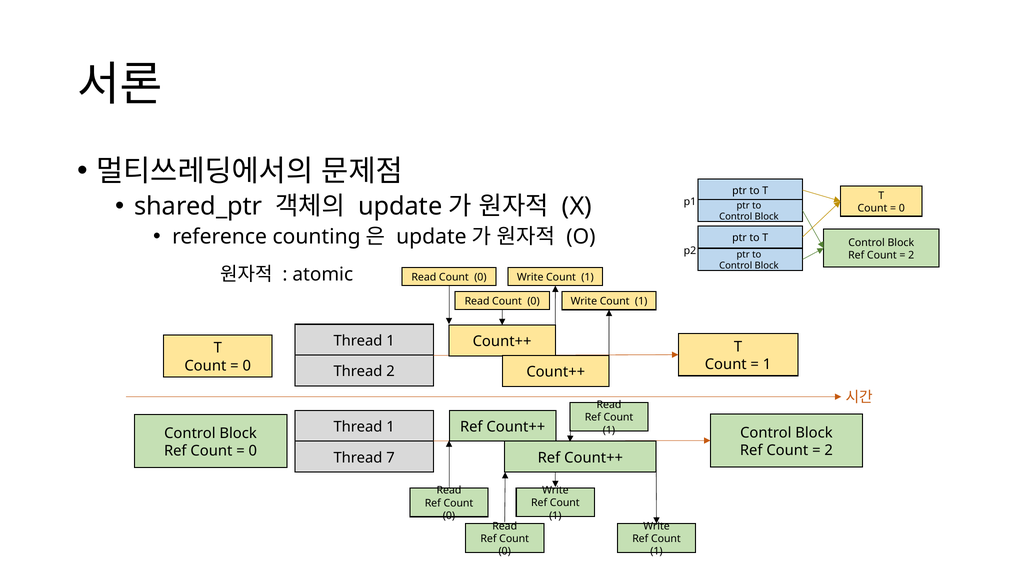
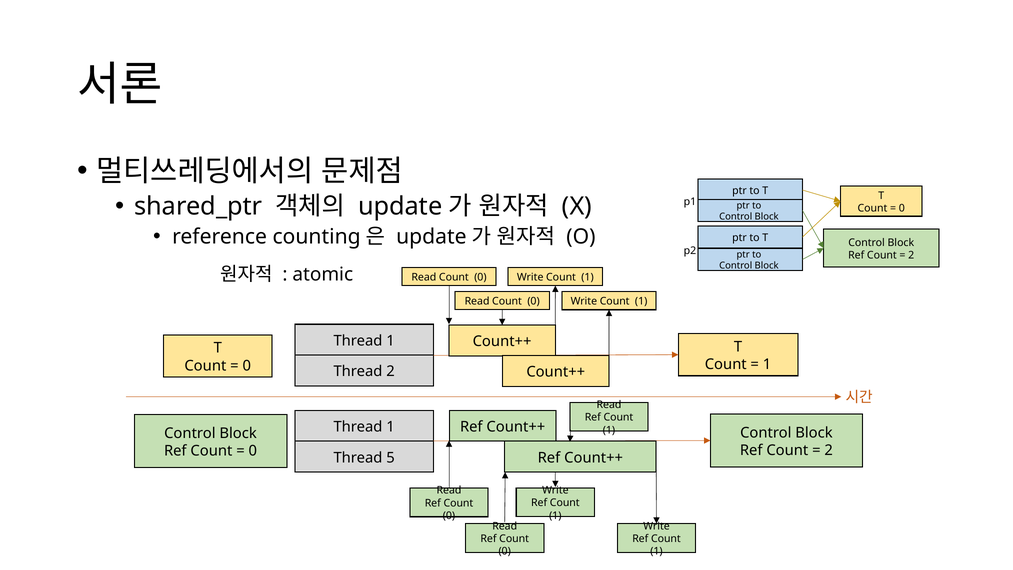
7: 7 -> 5
